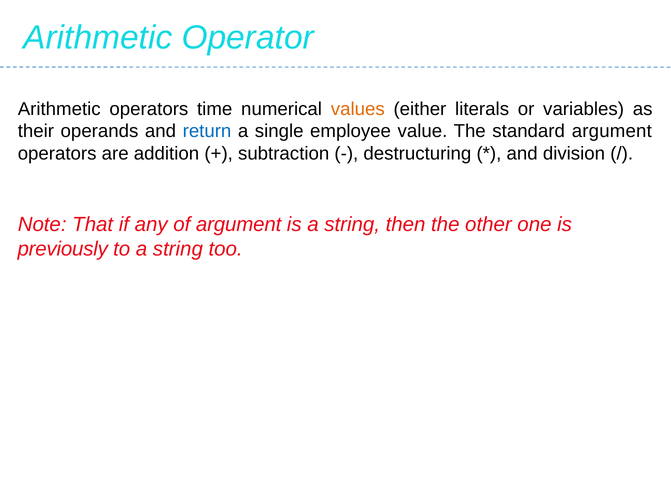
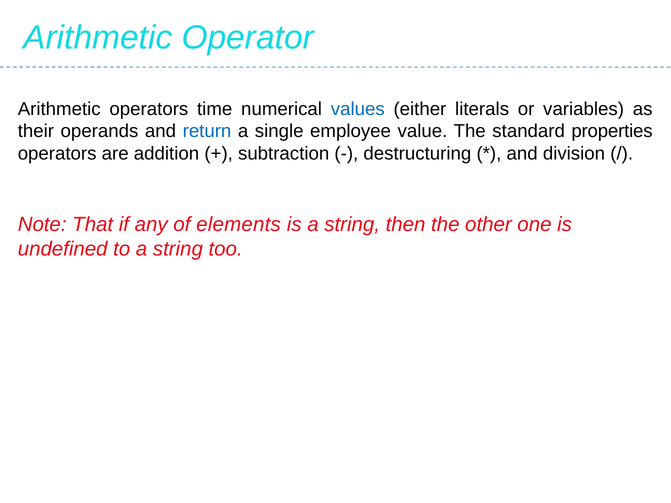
values colour: orange -> blue
standard argument: argument -> properties
of argument: argument -> elements
previously: previously -> undefined
